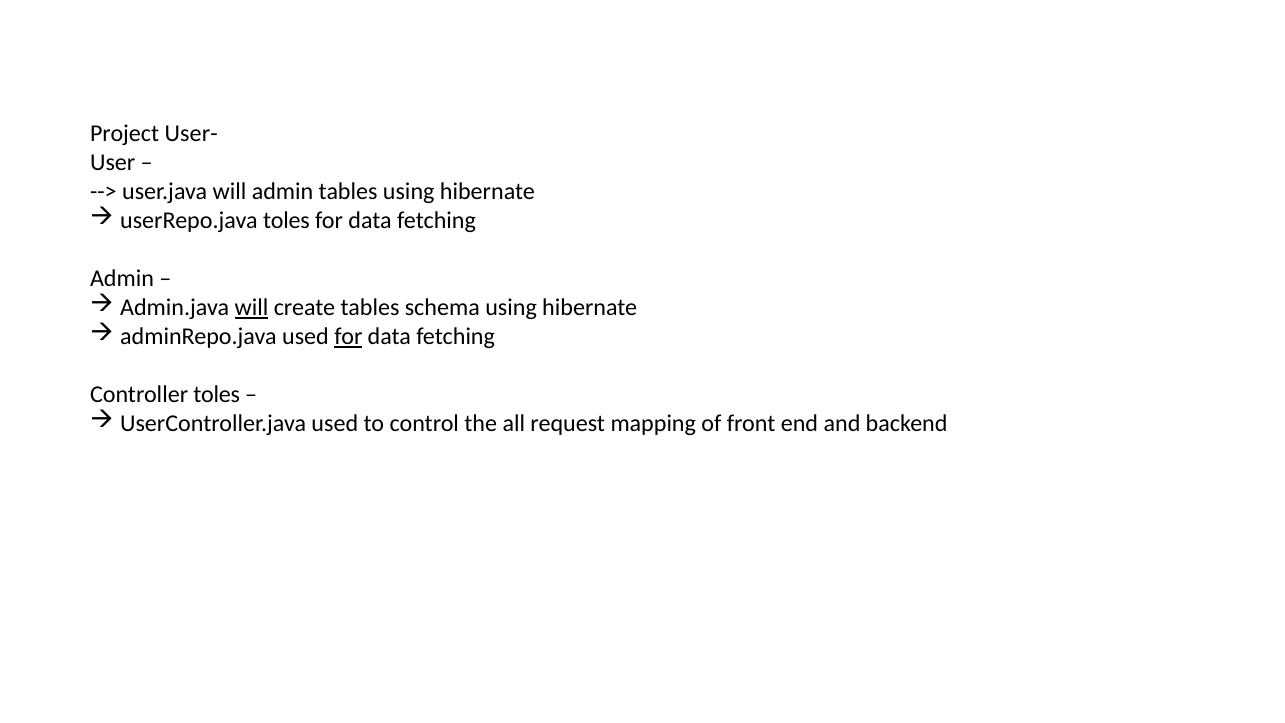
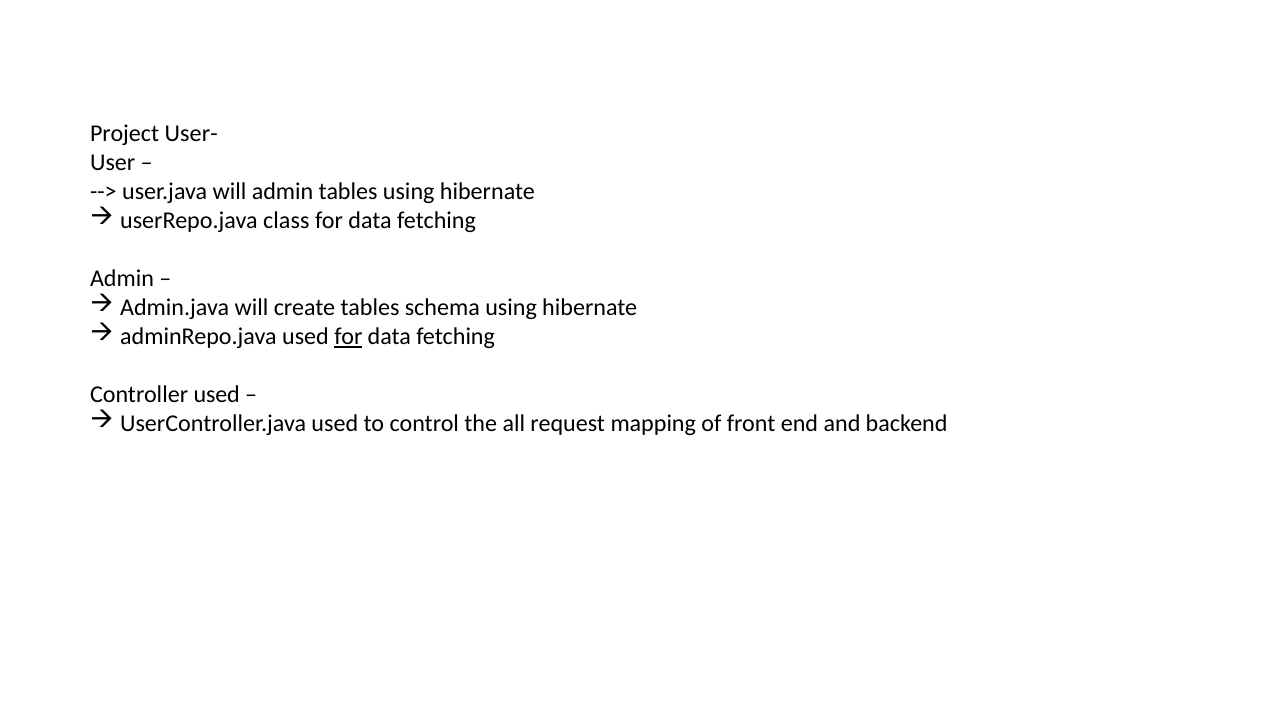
userRepo.java toles: toles -> class
will at (252, 307) underline: present -> none
Controller toles: toles -> used
